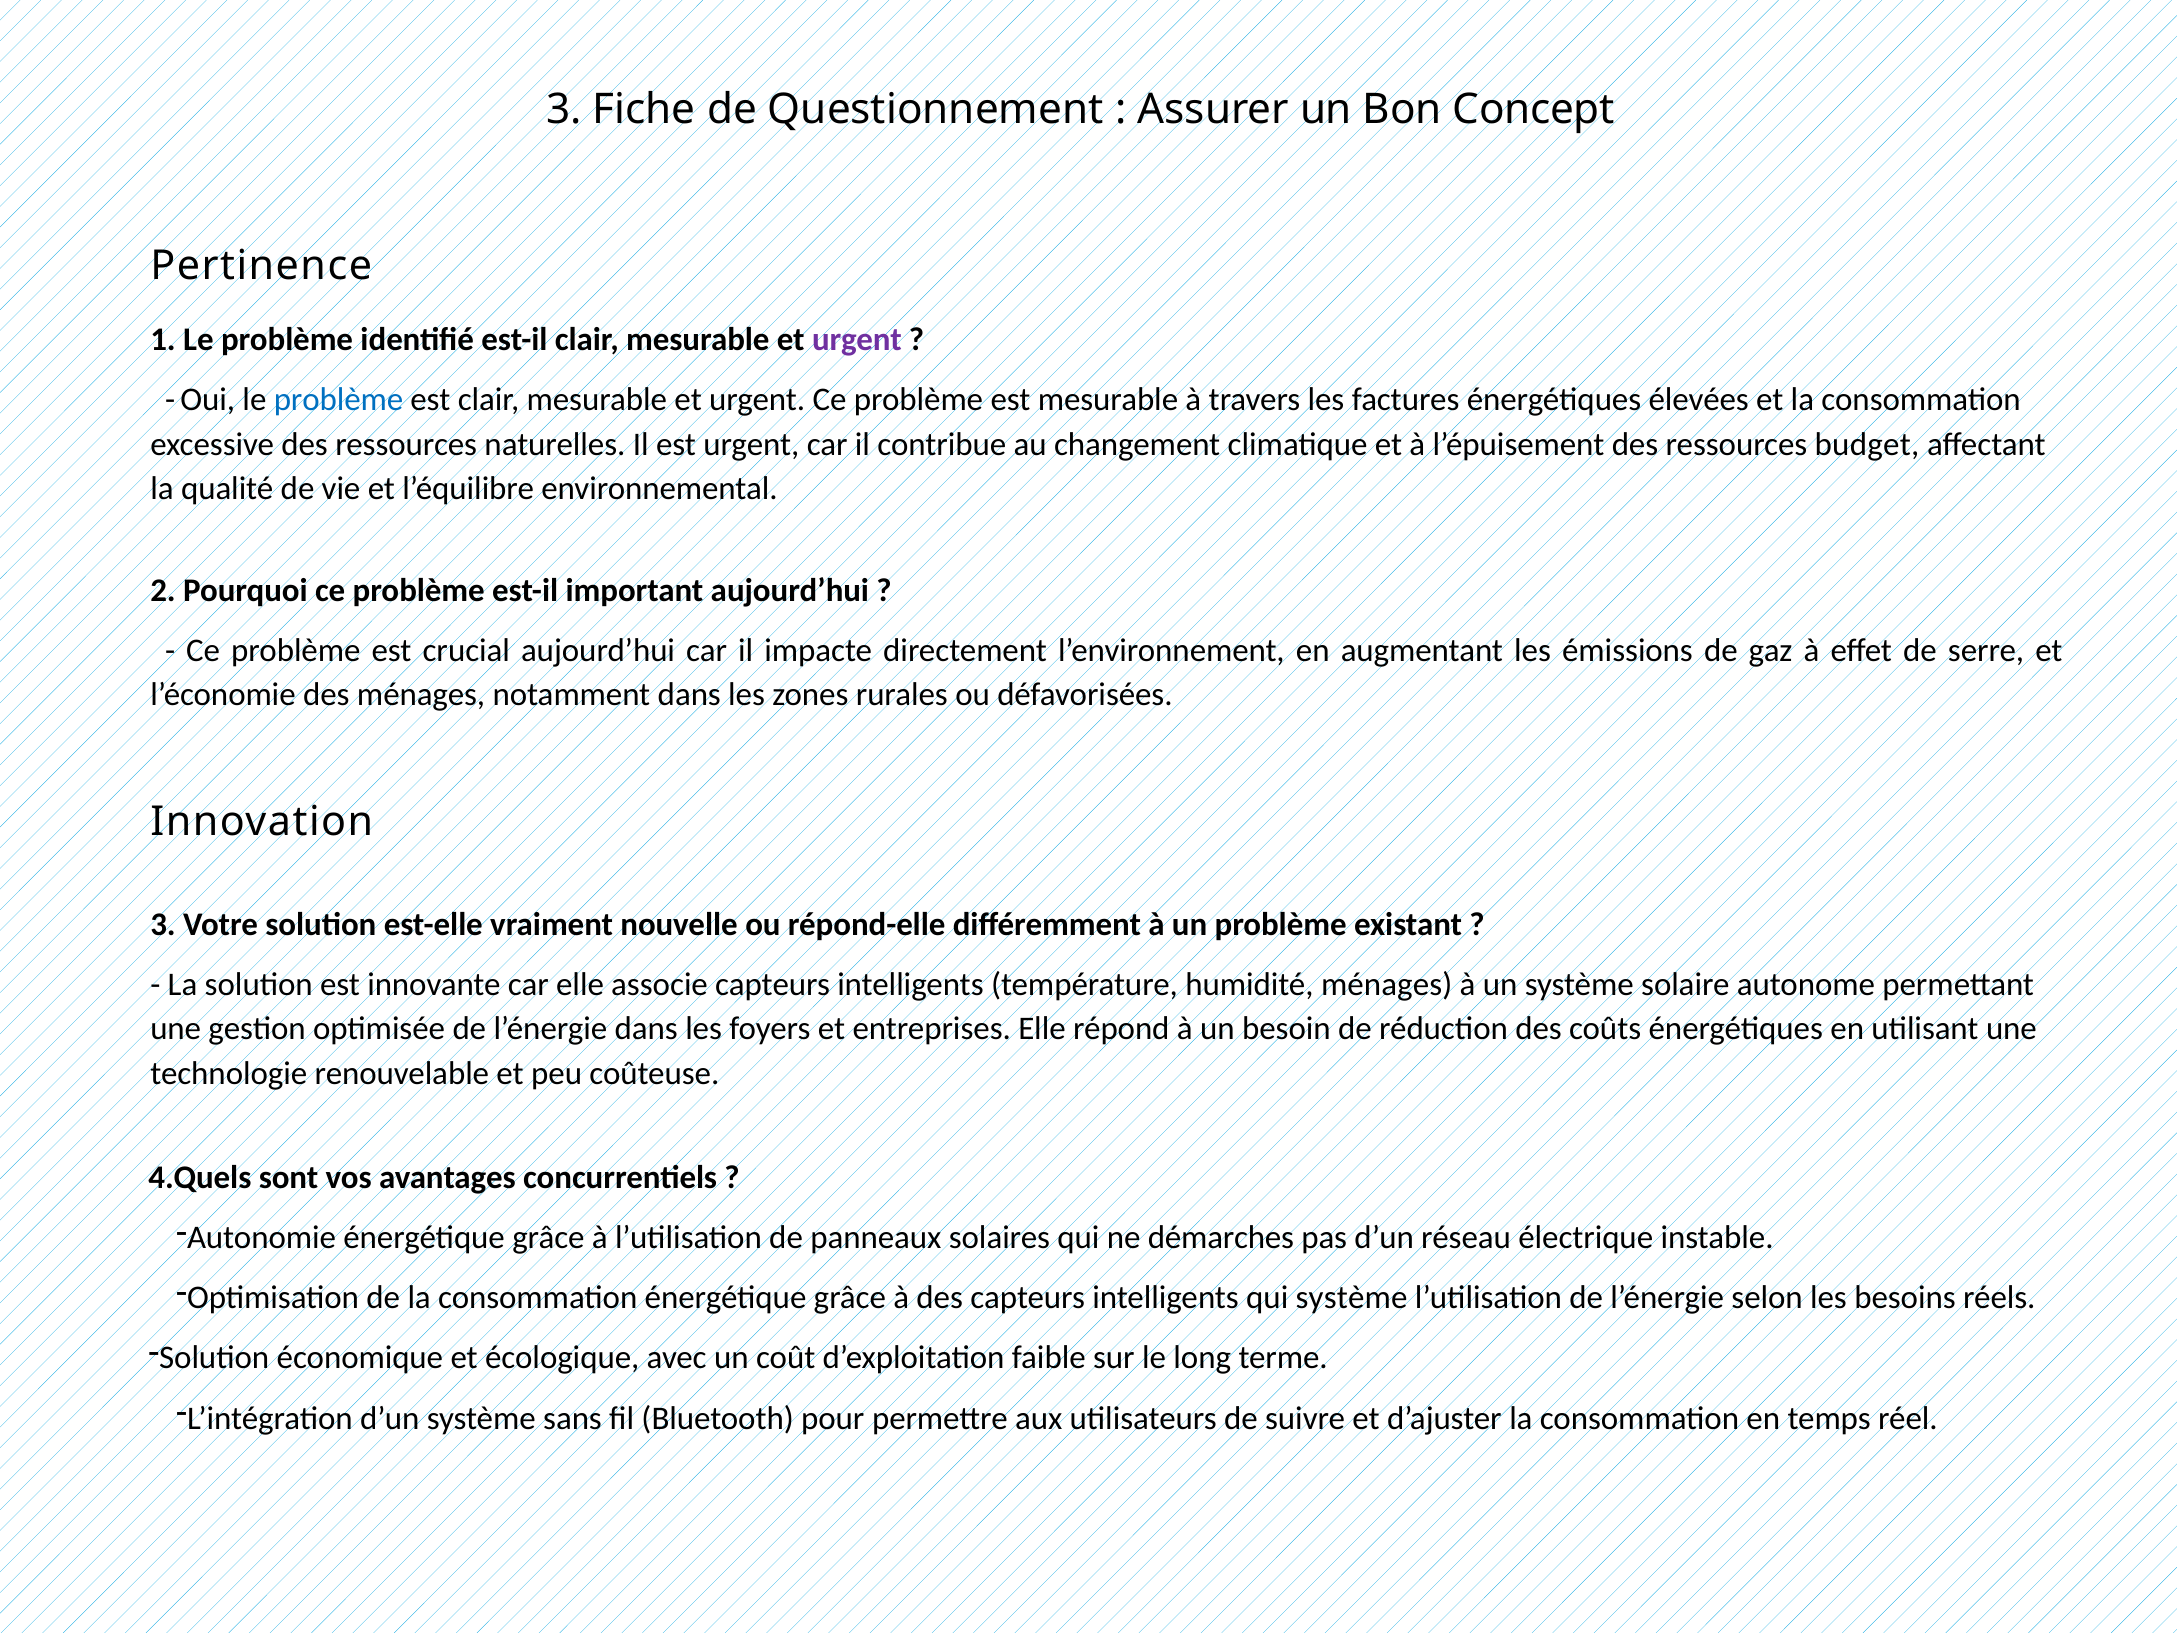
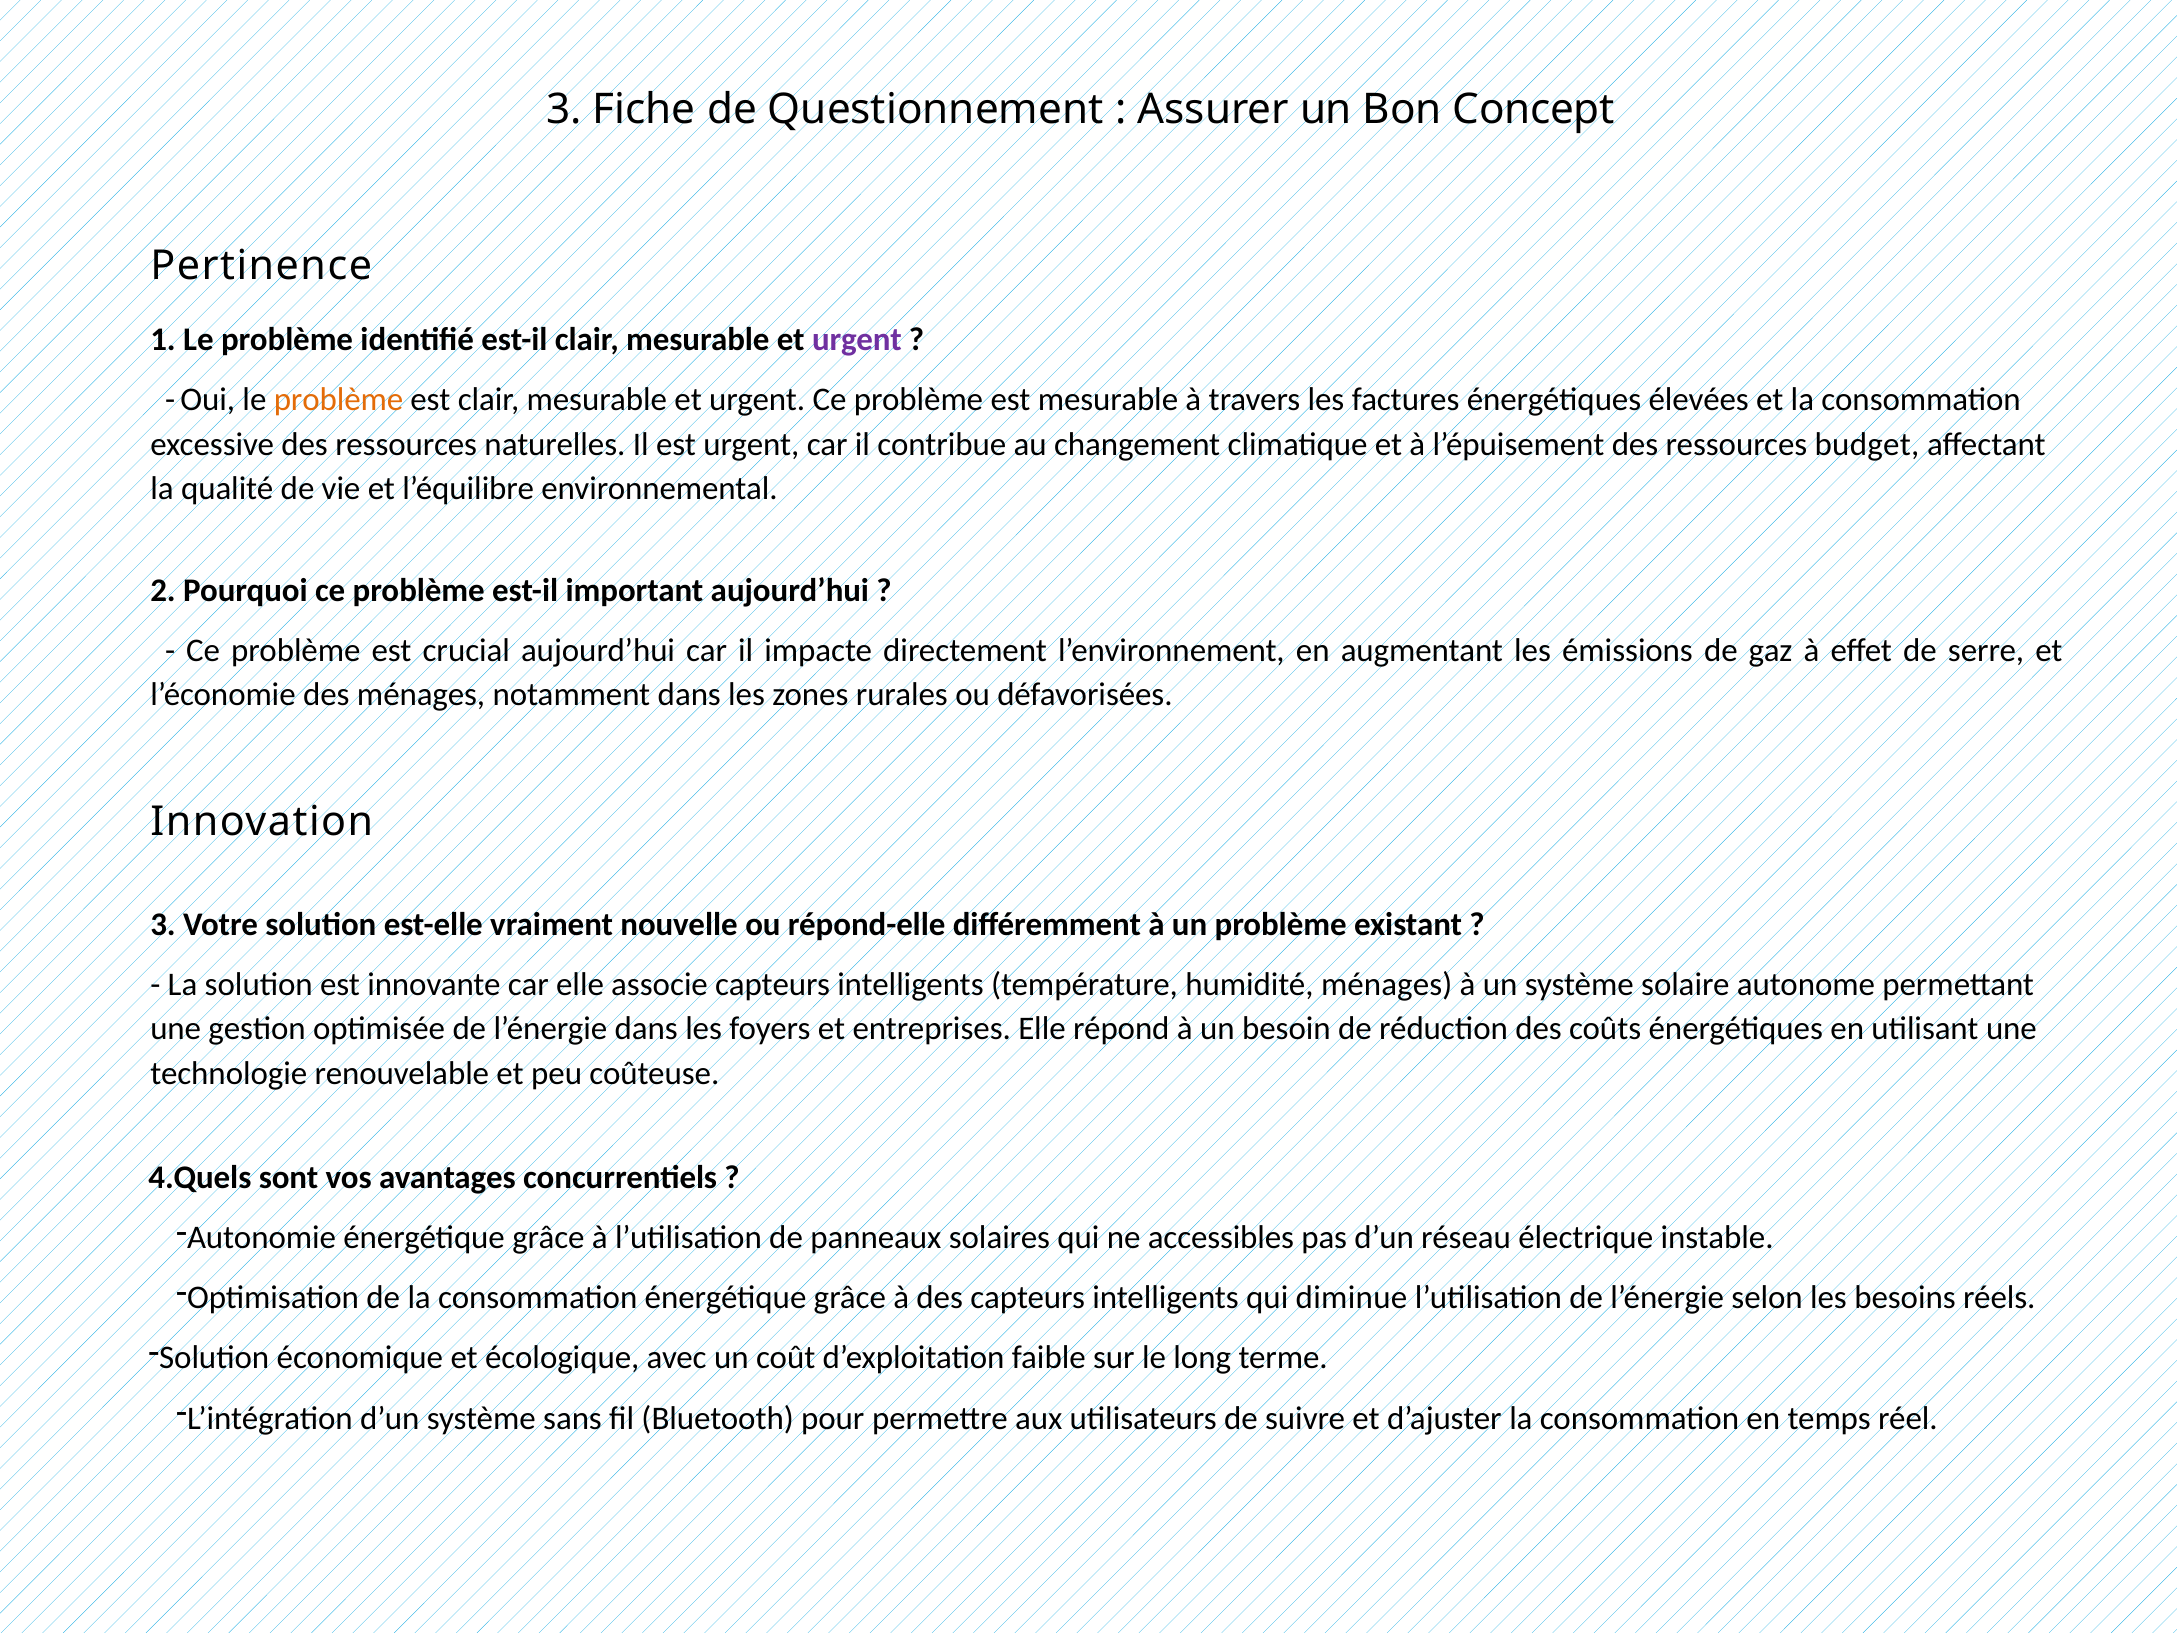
problème at (338, 400) colour: blue -> orange
démarches: démarches -> accessibles
qui système: système -> diminue
